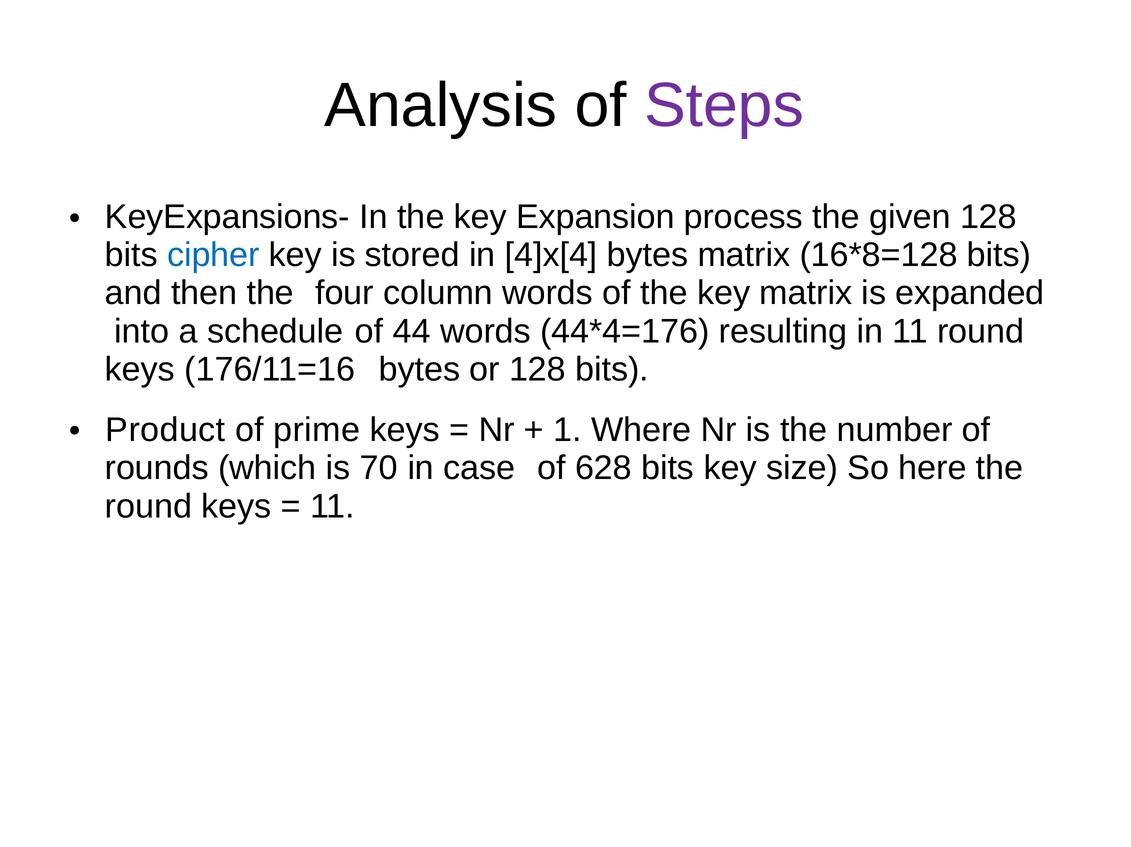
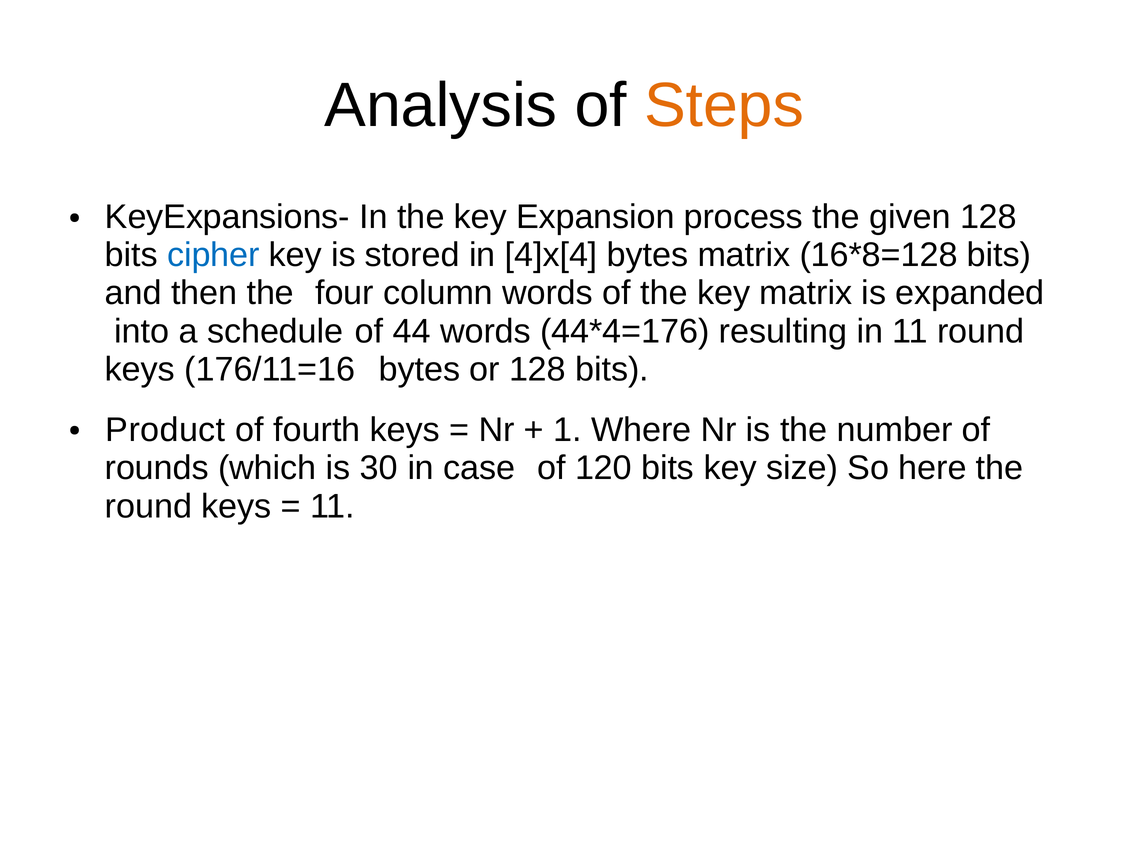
Steps colour: purple -> orange
prime: prime -> fourth
70: 70 -> 30
628: 628 -> 120
